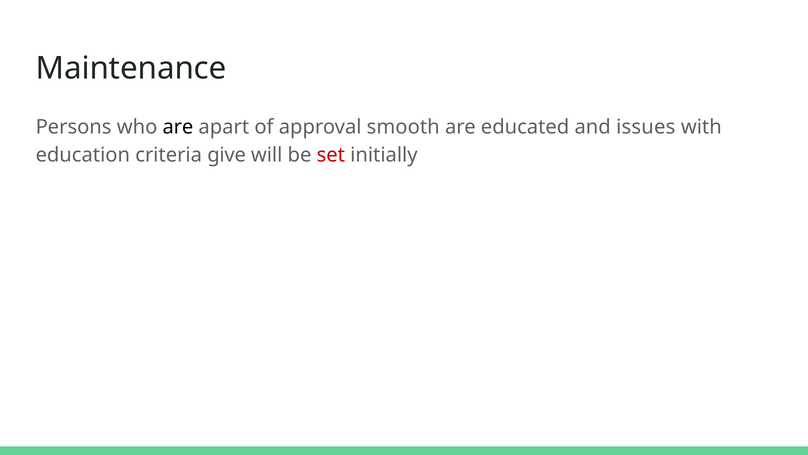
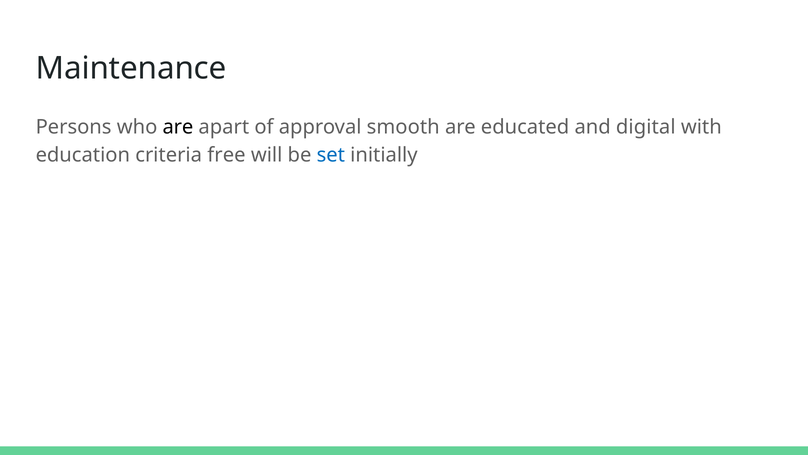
issues: issues -> digital
give: give -> free
set colour: red -> blue
